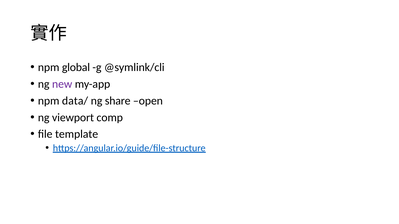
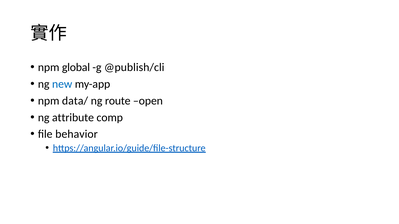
@symlink/cli: @symlink/cli -> @publish/cli
new colour: purple -> blue
share: share -> route
viewport: viewport -> attribute
template: template -> behavior
